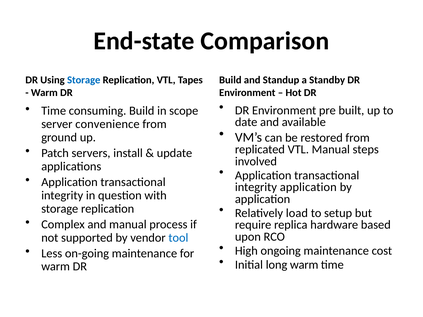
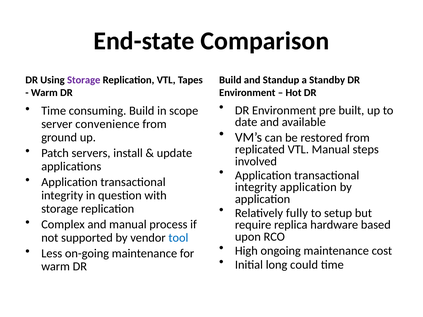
Storage at (84, 80) colour: blue -> purple
load: load -> fully
long warm: warm -> could
